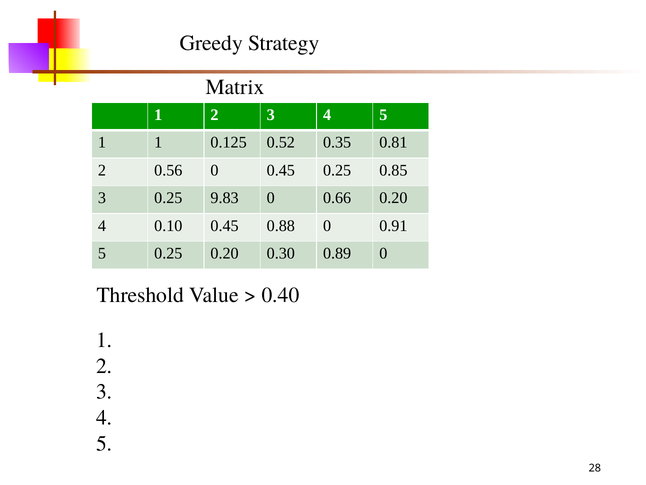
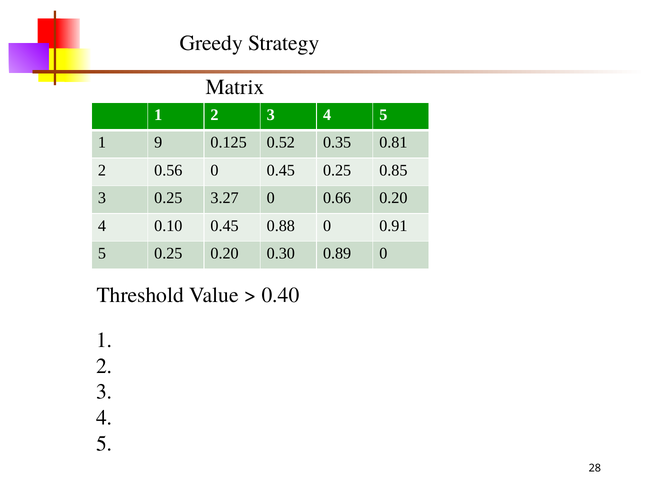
1 1: 1 -> 9
9.83: 9.83 -> 3.27
